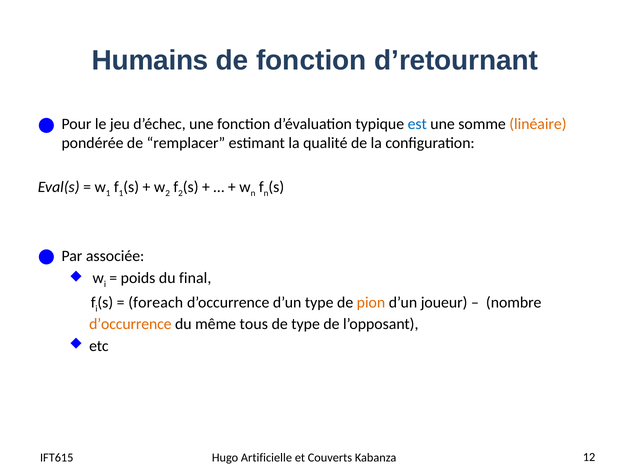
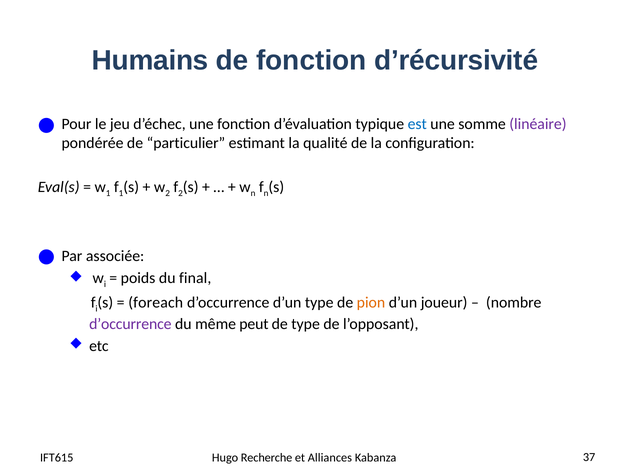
d’retournant: d’retournant -> d’récursivité
linéaire colour: orange -> purple
remplacer: remplacer -> particulier
d’occurrence at (130, 324) colour: orange -> purple
tous: tous -> peut
Artificielle: Artificielle -> Recherche
Couverts: Couverts -> Alliances
12: 12 -> 37
